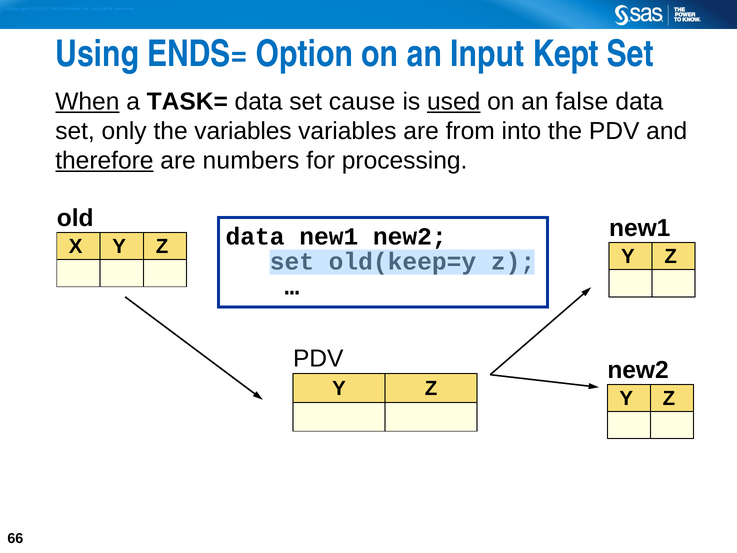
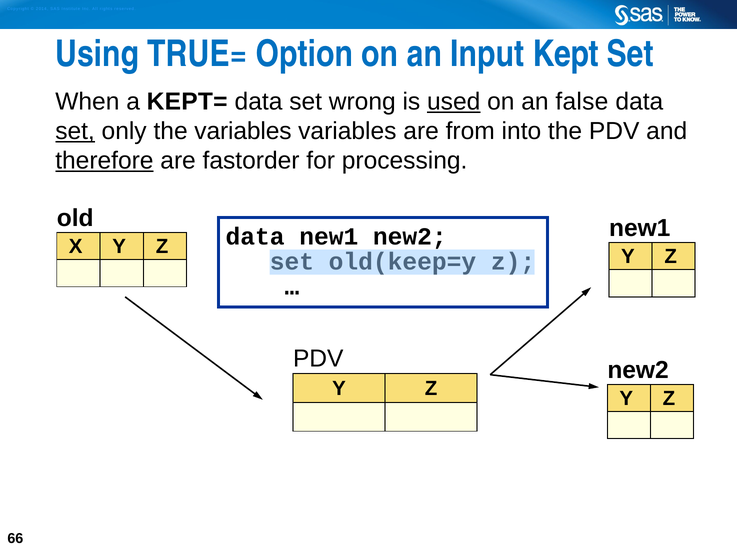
ENDS=: ENDS= -> TRUE=
When underline: present -> none
TASK=: TASK= -> KEPT=
cause: cause -> wrong
set at (75, 131) underline: none -> present
numbers: numbers -> fastorder
